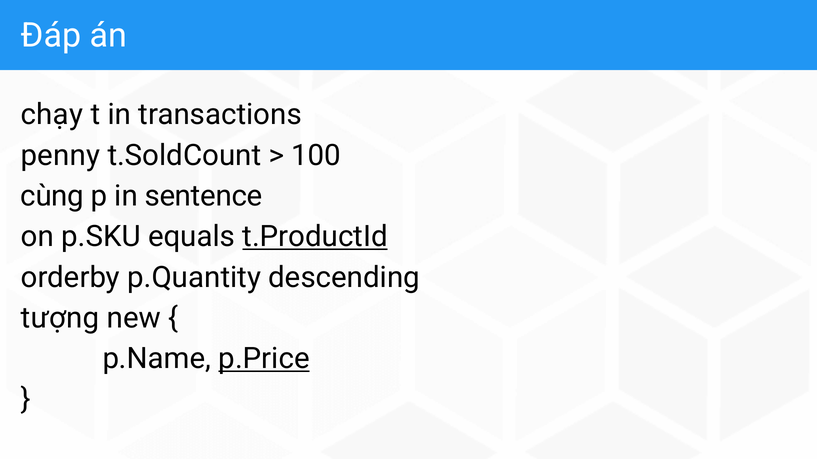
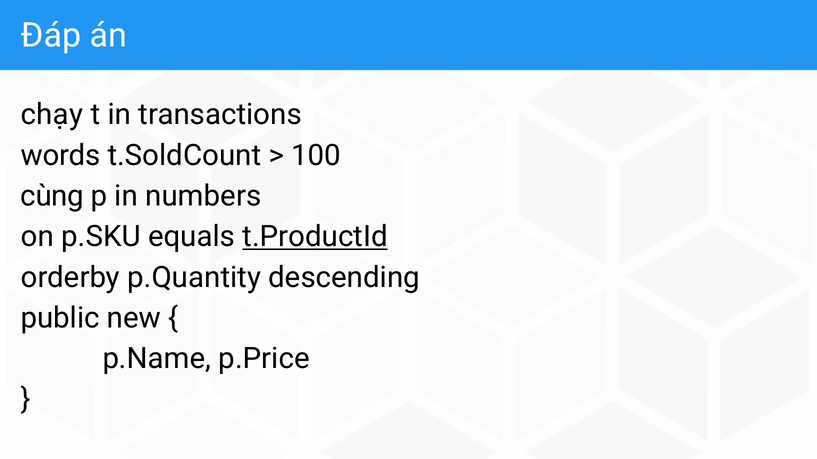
penny: penny -> words
sentence: sentence -> numbers
tượng: tượng -> public
p.Price underline: present -> none
